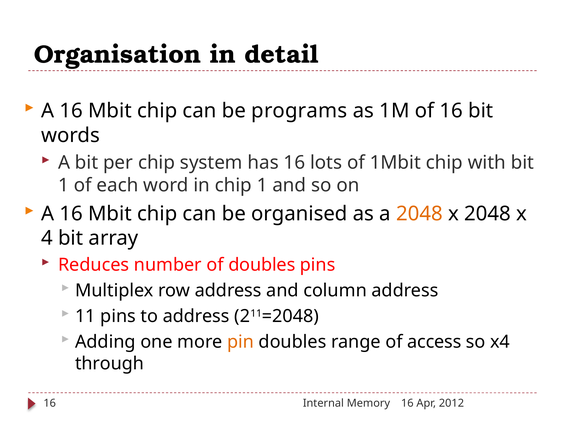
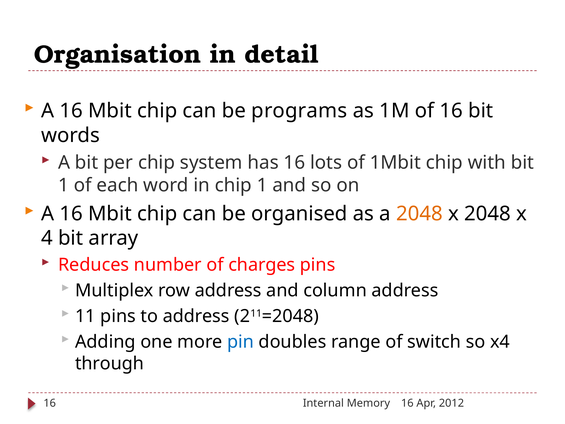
of doubles: doubles -> charges
pin colour: orange -> blue
access: access -> switch
